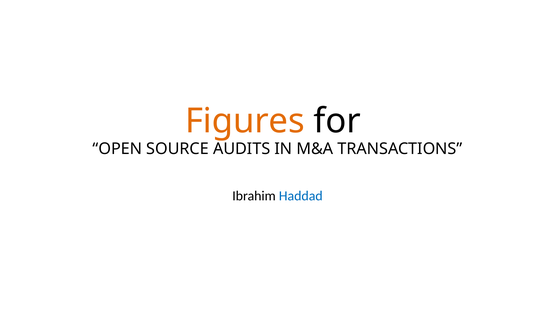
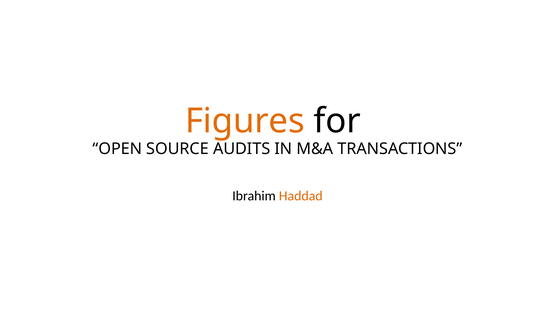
Haddad colour: blue -> orange
